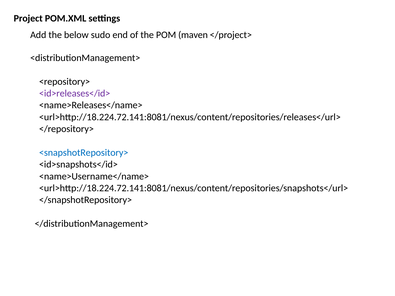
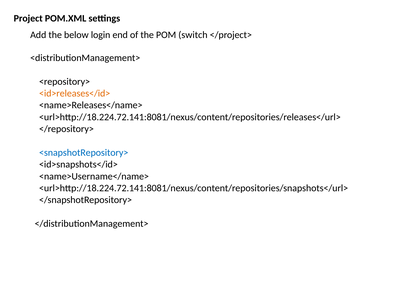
sudo: sudo -> login
maven: maven -> switch
<id>releases</id> colour: purple -> orange
